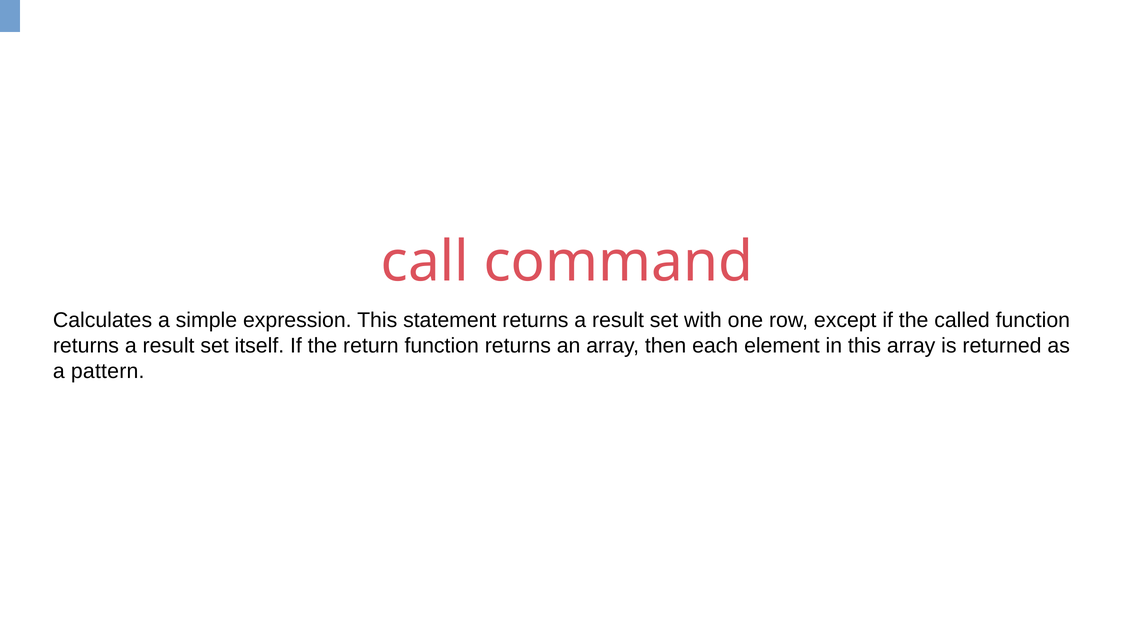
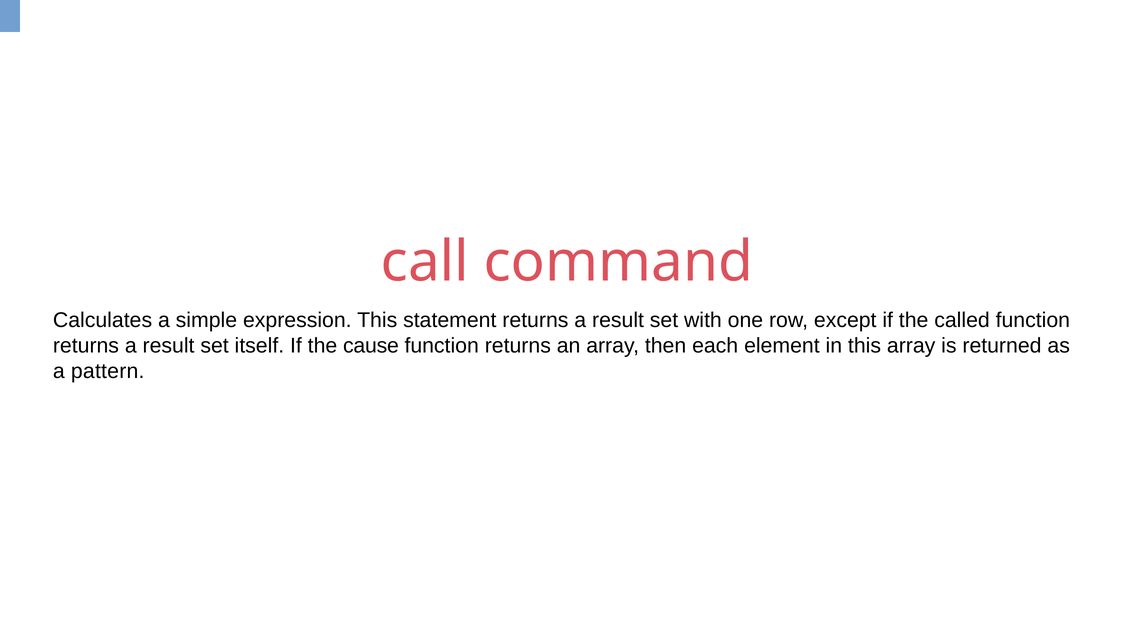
return: return -> cause
